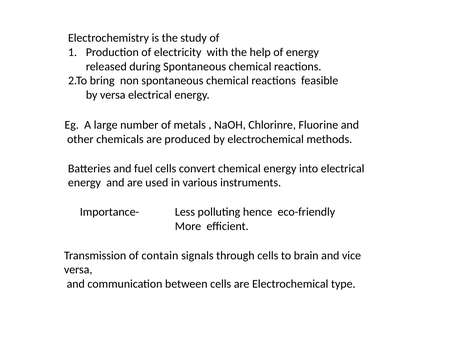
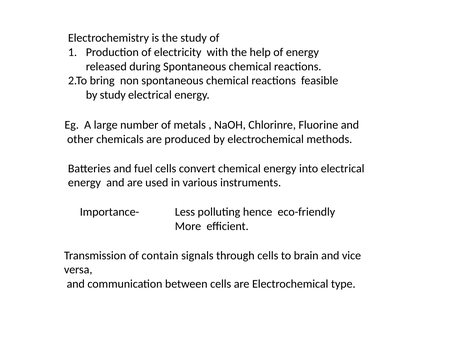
by versa: versa -> study
